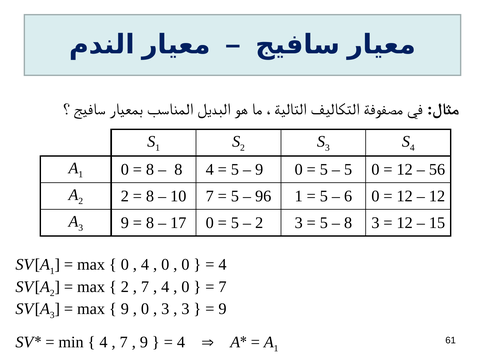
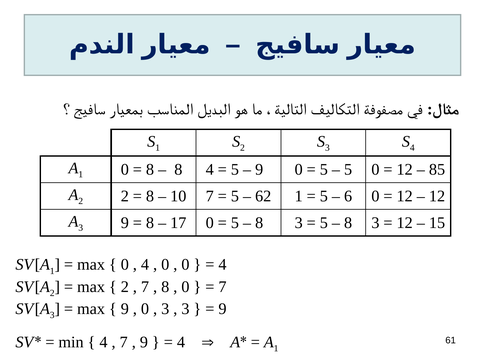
56: 56 -> 85
96: 96 -> 62
9 2: 2 -> 8
4 at (165, 287): 4 -> 8
